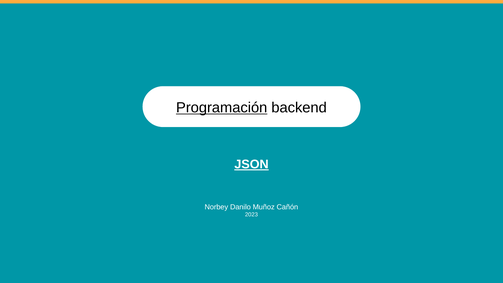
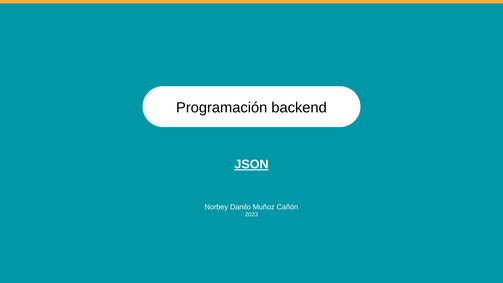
Programación underline: present -> none
